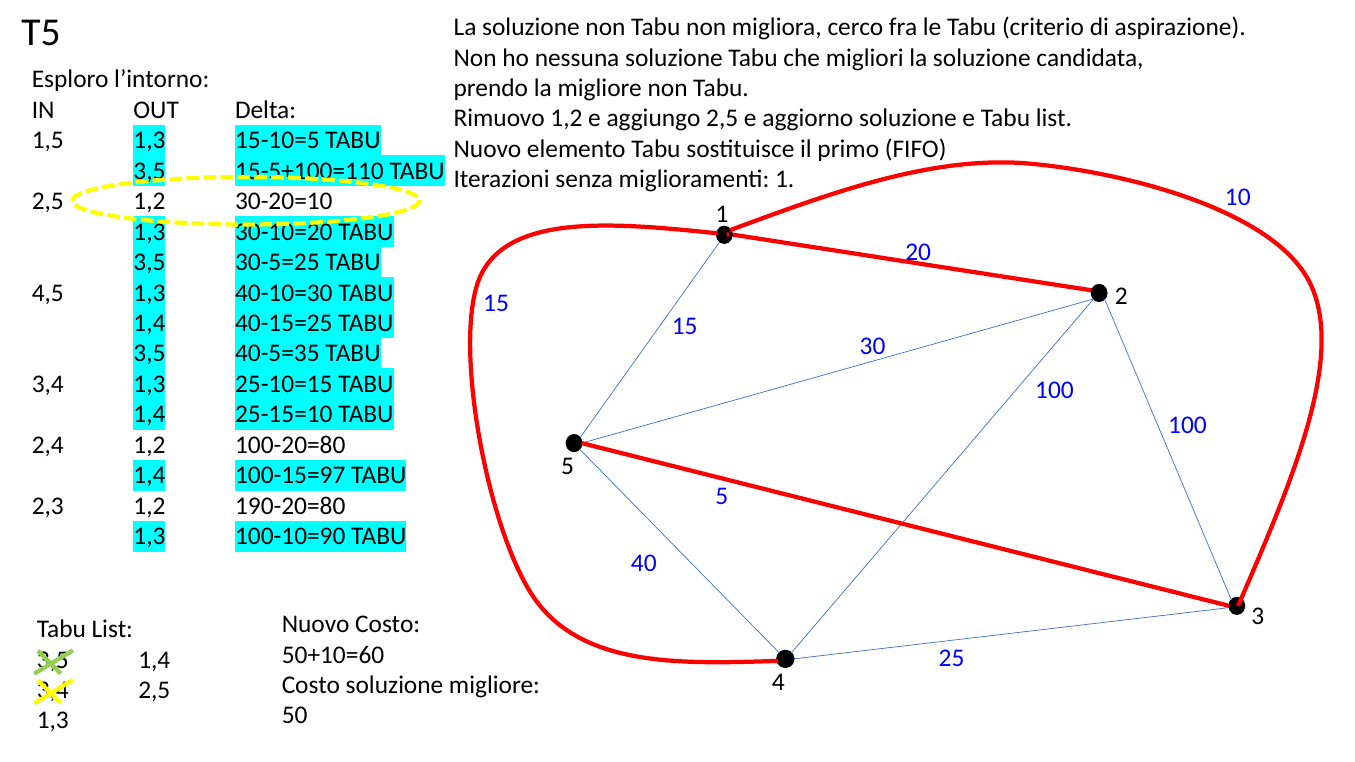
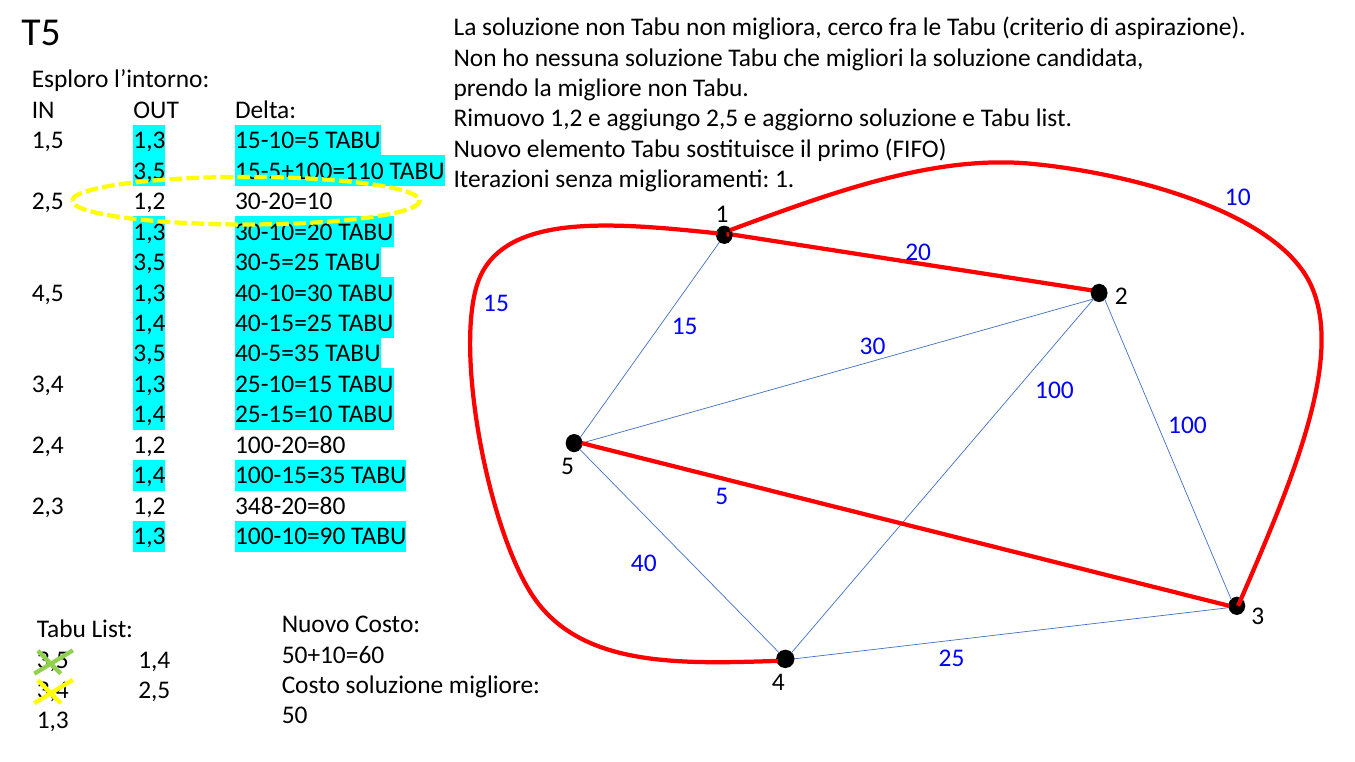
100-15=97: 100-15=97 -> 100-15=35
190-20=80: 190-20=80 -> 348-20=80
